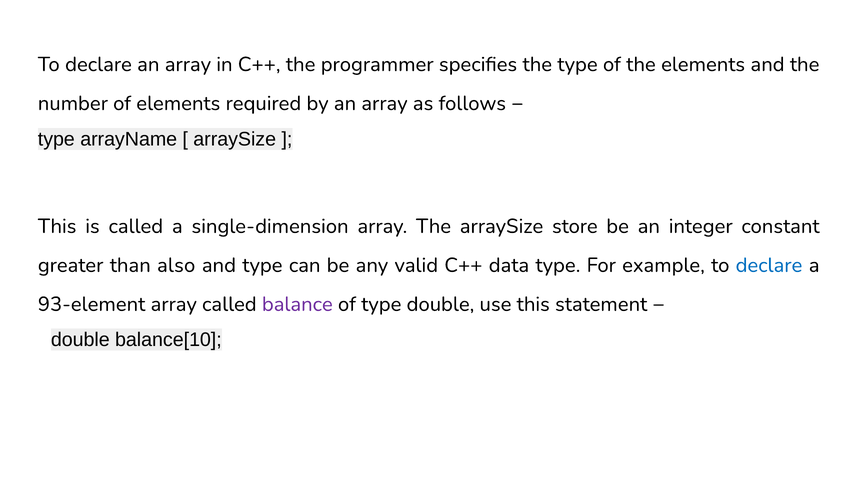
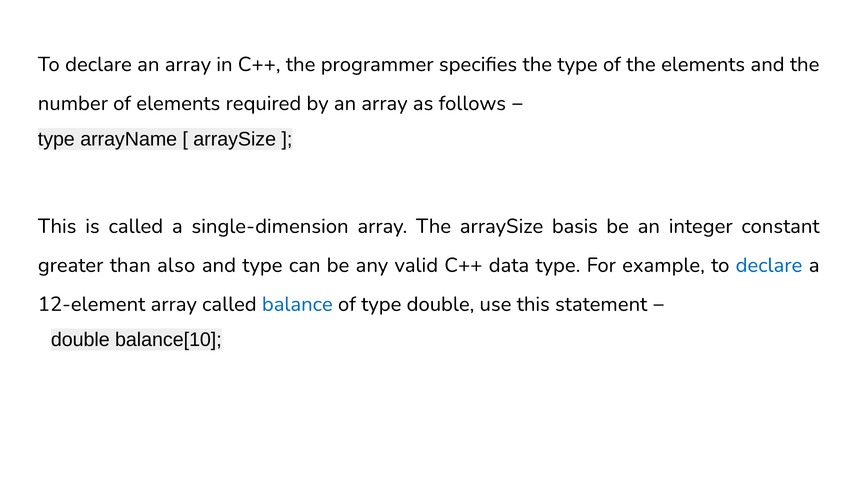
store: store -> basis
93-element: 93-element -> 12-element
balance colour: purple -> blue
